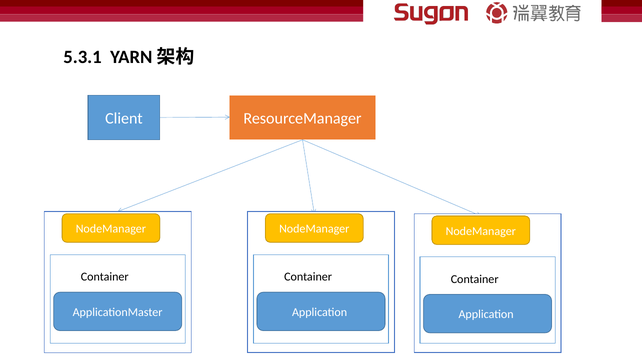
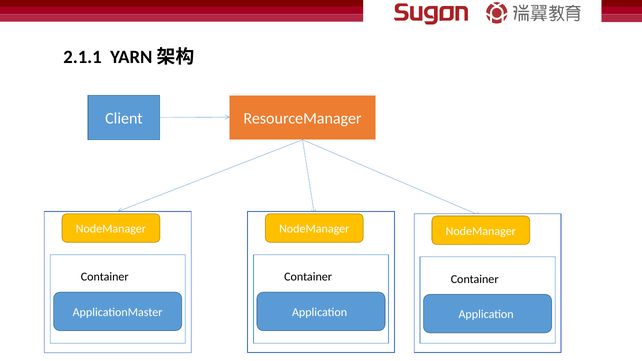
5.3.1: 5.3.1 -> 2.1.1
